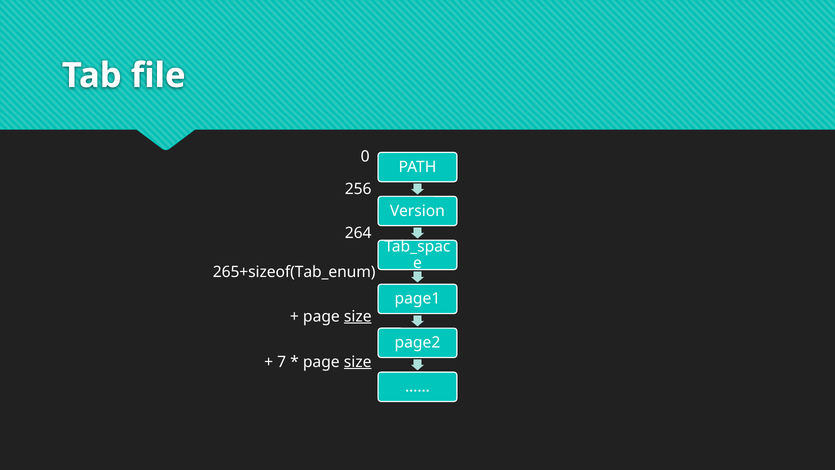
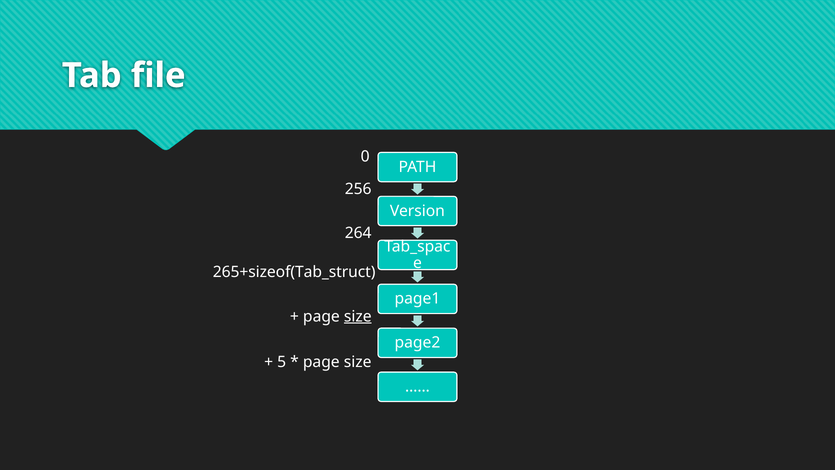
265+sizeof(Tab_enum: 265+sizeof(Tab_enum -> 265+sizeof(Tab_struct
7: 7 -> 5
size at (358, 362) underline: present -> none
